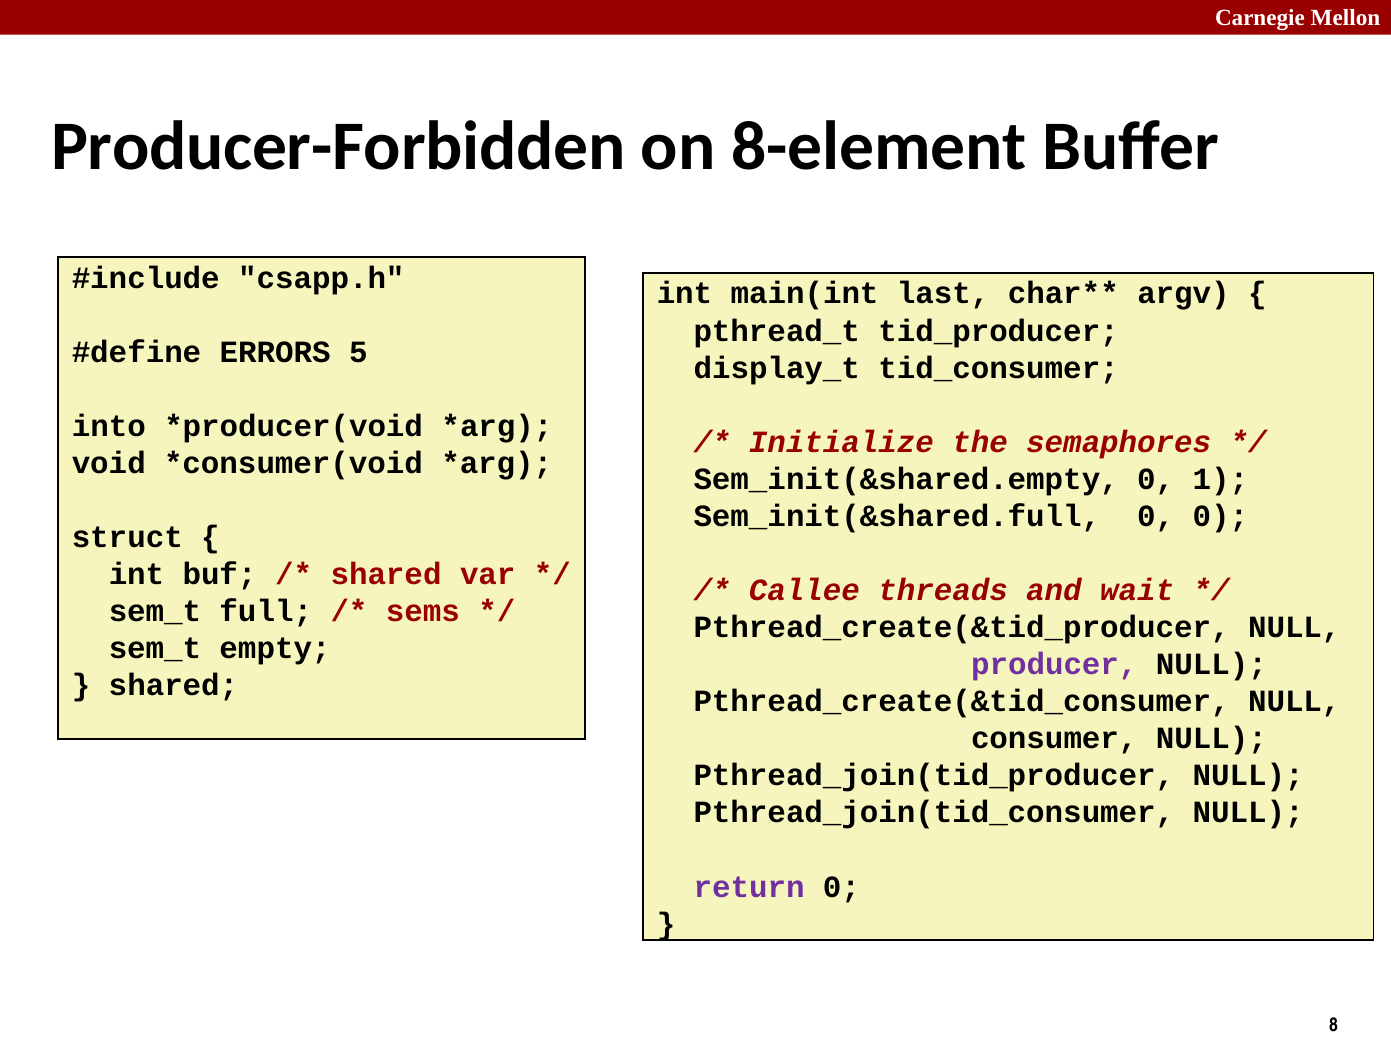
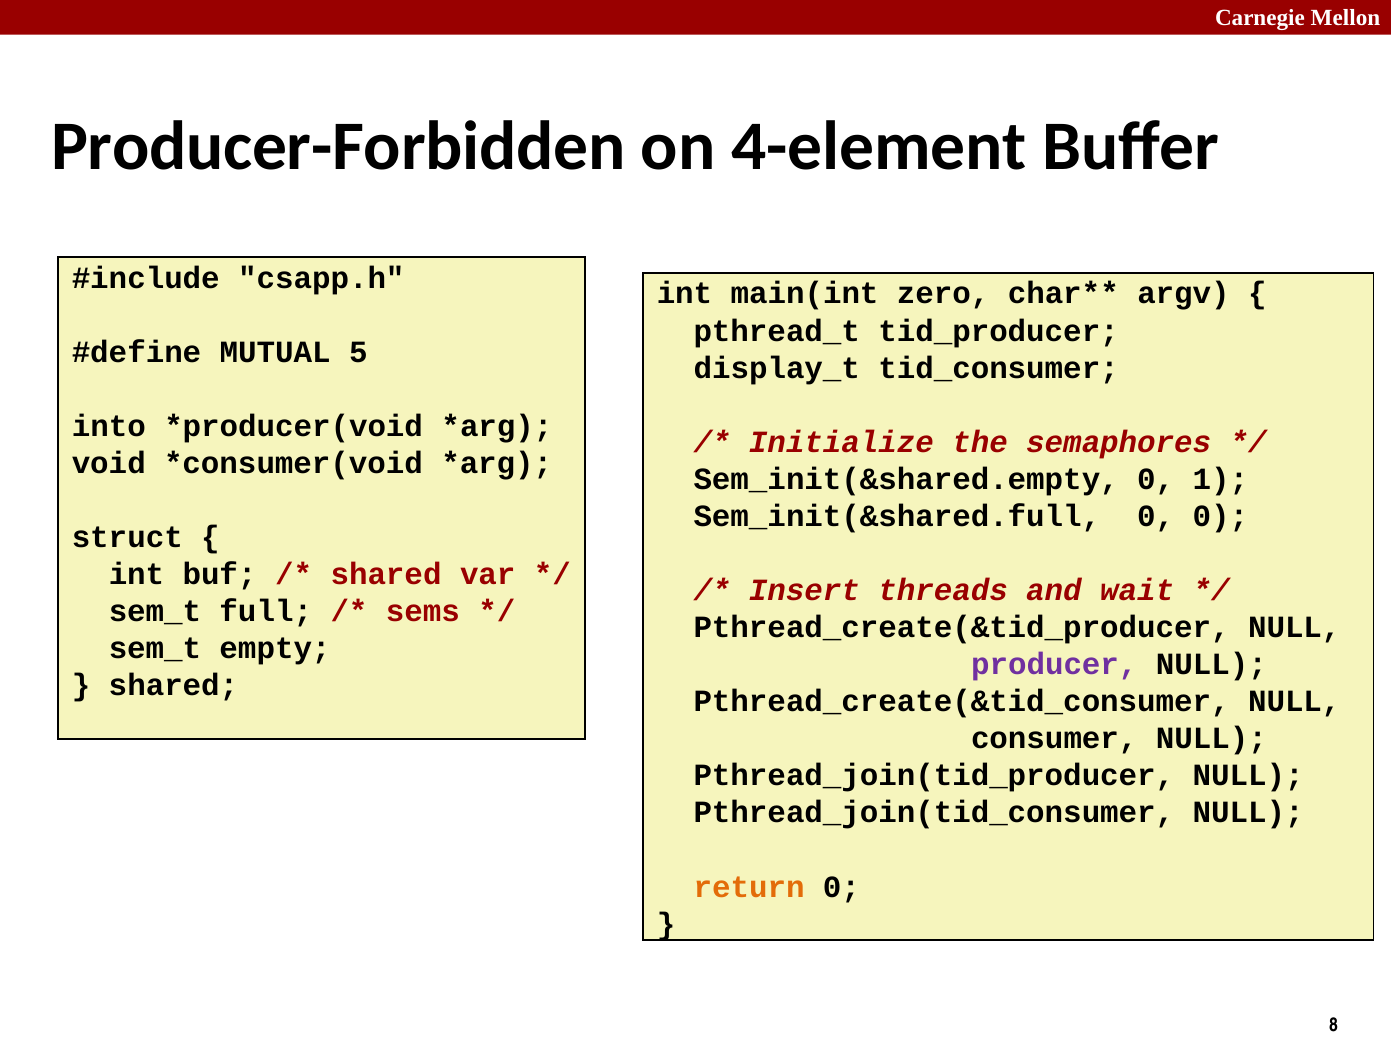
8-element: 8-element -> 4-element
last: last -> zero
ERRORS: ERRORS -> MUTUAL
Callee: Callee -> Insert
return colour: purple -> orange
